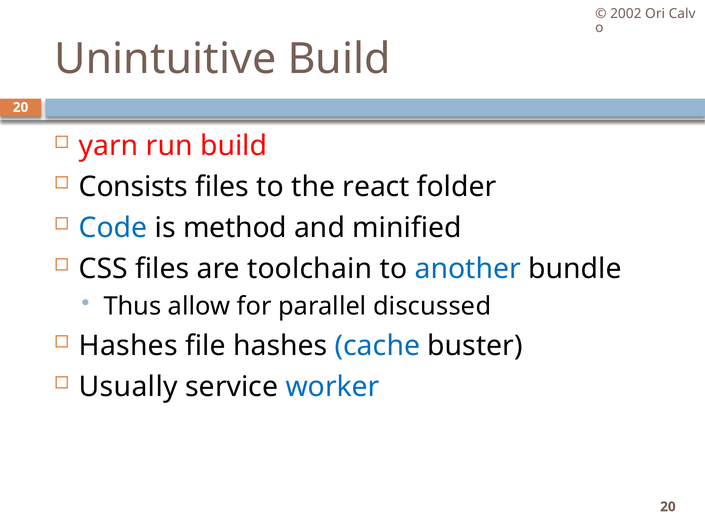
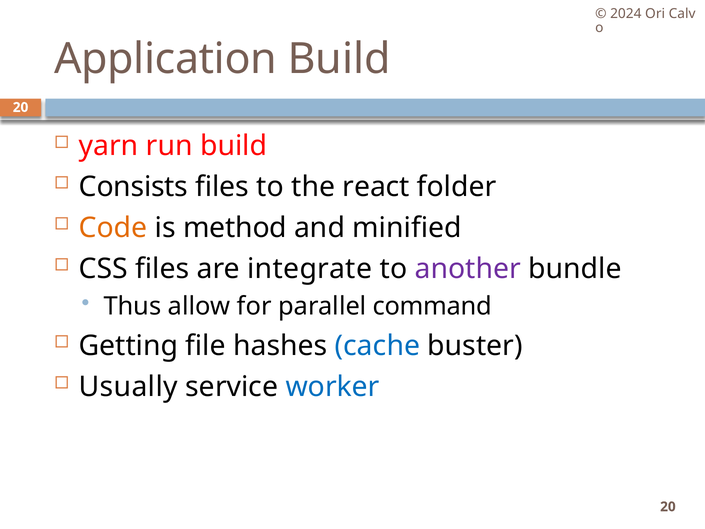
2002: 2002 -> 2024
Unintuitive: Unintuitive -> Application
Code colour: blue -> orange
toolchain: toolchain -> integrate
another colour: blue -> purple
discussed: discussed -> command
Hashes at (128, 346): Hashes -> Getting
